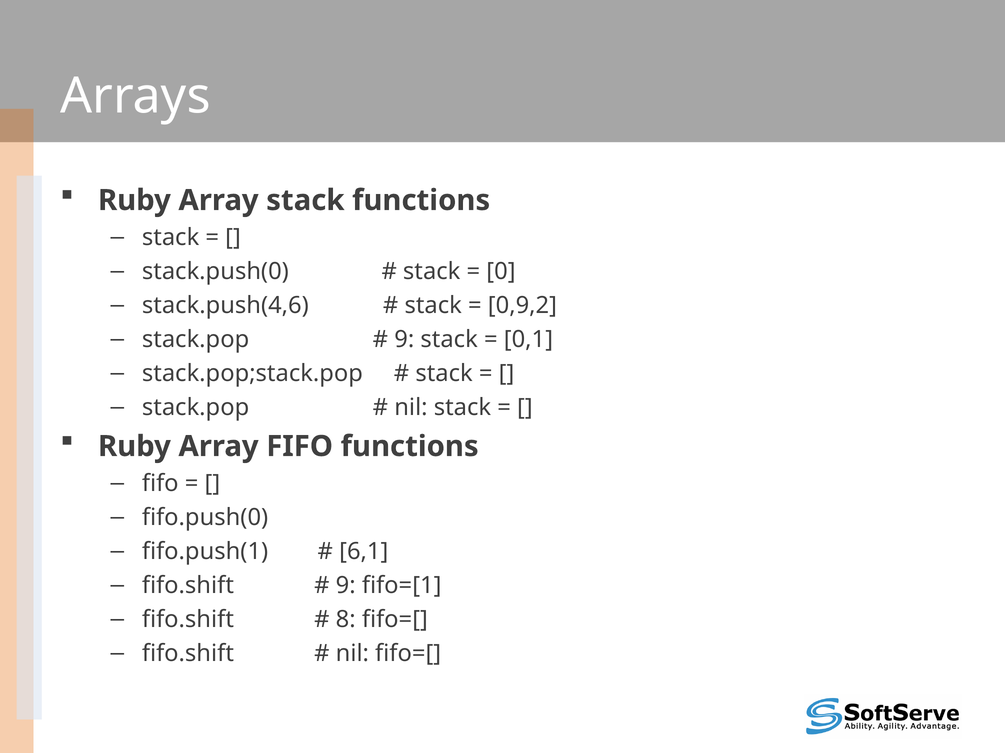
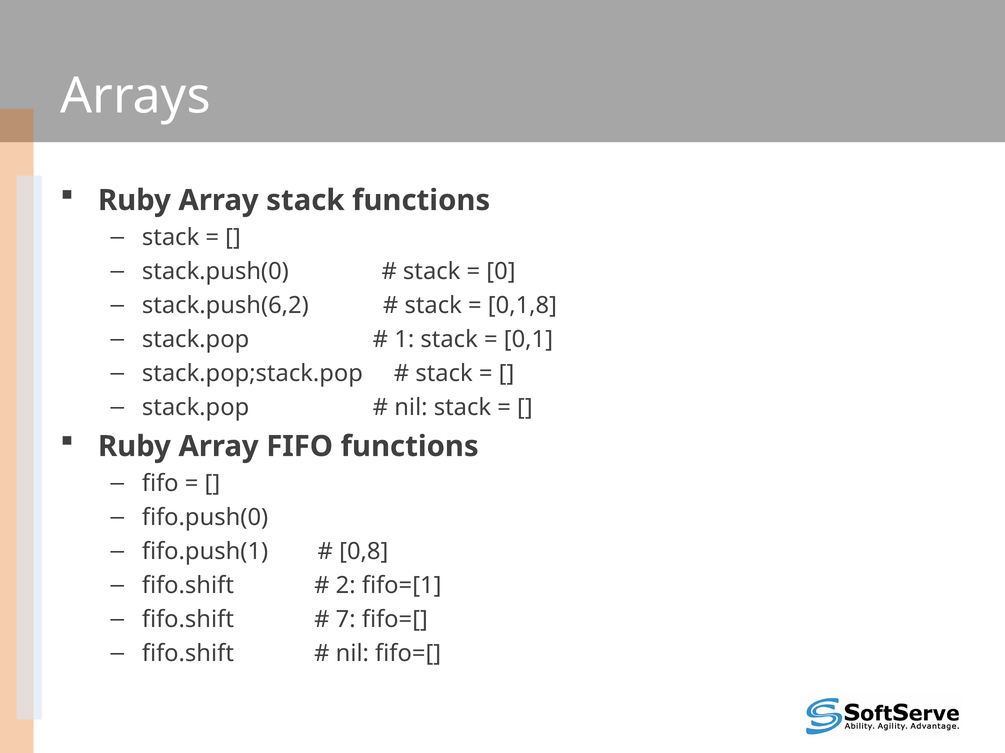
stack.push(4,6: stack.push(4,6 -> stack.push(6,2
0,9,2: 0,9,2 -> 0,1,8
9 at (404, 340): 9 -> 1
6,1: 6,1 -> 0,8
9 at (346, 586): 9 -> 2
8: 8 -> 7
